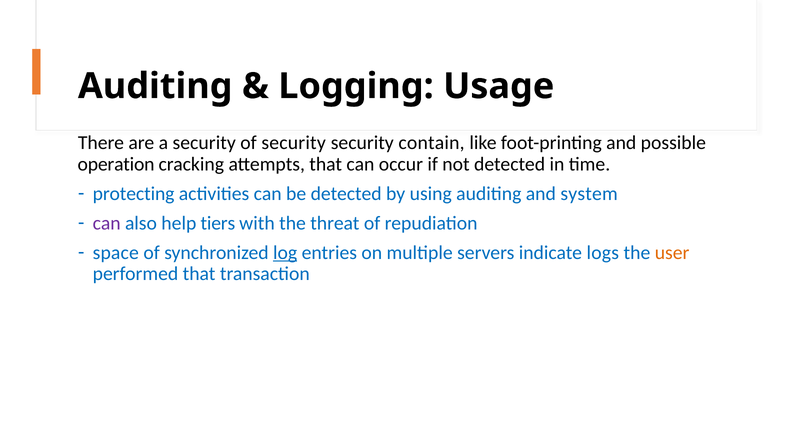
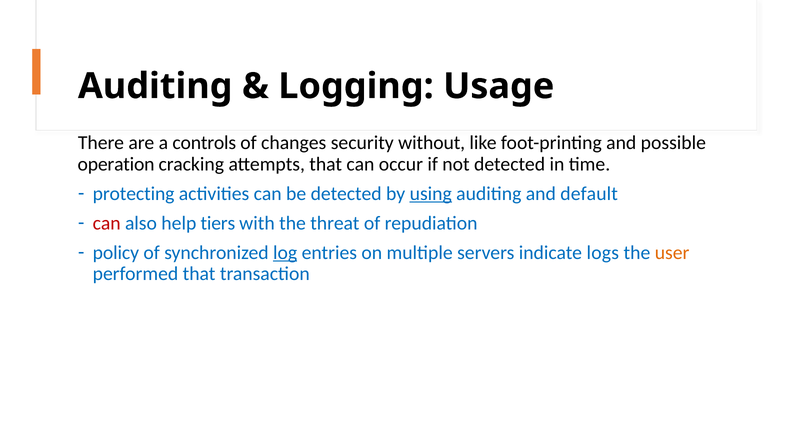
a security: security -> controls
of security: security -> changes
contain: contain -> without
using underline: none -> present
system: system -> default
can at (107, 223) colour: purple -> red
space: space -> policy
